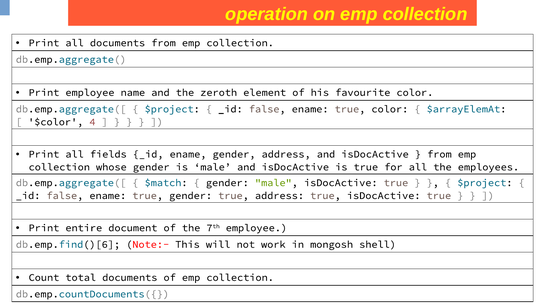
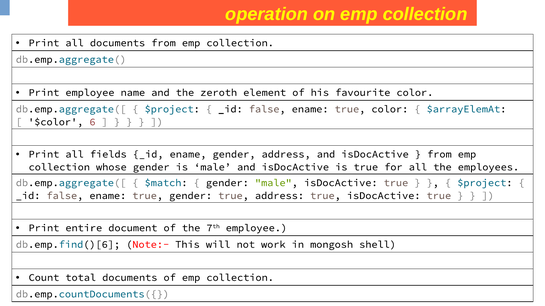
4: 4 -> 6
